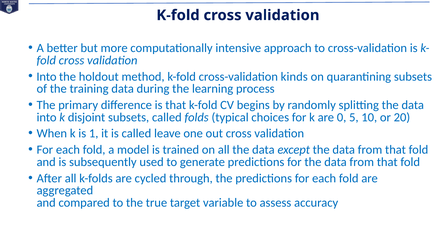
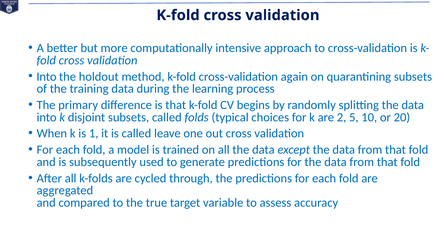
kinds: kinds -> again
0: 0 -> 2
